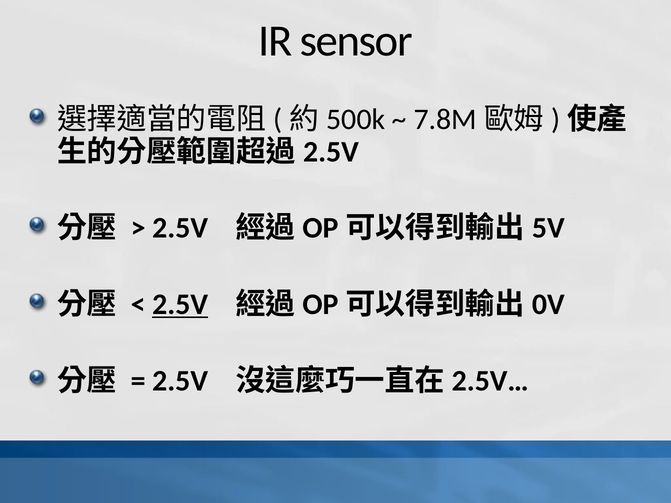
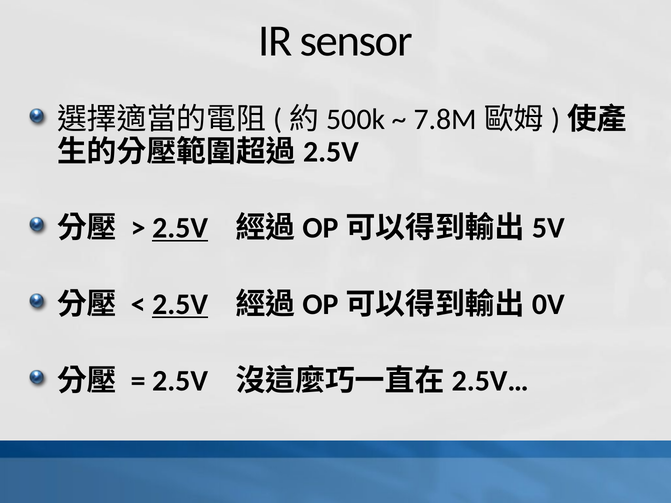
2.5V at (180, 228) underline: none -> present
